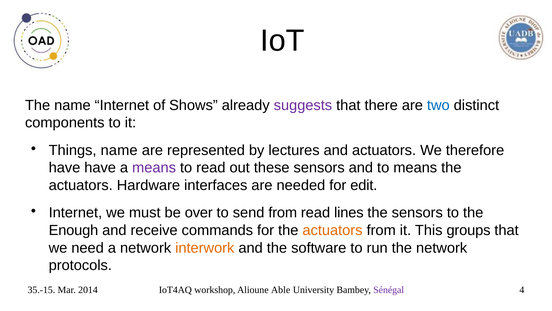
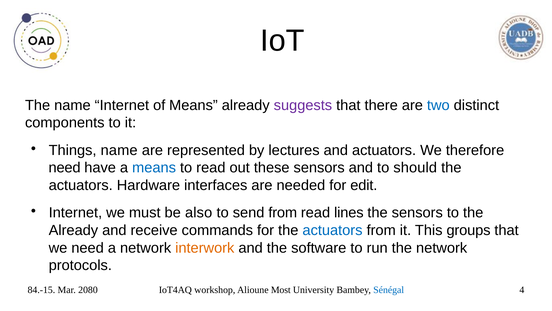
of Shows: Shows -> Means
have at (64, 168): have -> need
means at (154, 168) colour: purple -> blue
to means: means -> should
over: over -> also
Enough at (73, 230): Enough -> Already
actuators at (332, 230) colour: orange -> blue
35.-15: 35.-15 -> 84.-15
2014: 2014 -> 2080
Able: Able -> Most
Sénégal colour: purple -> blue
